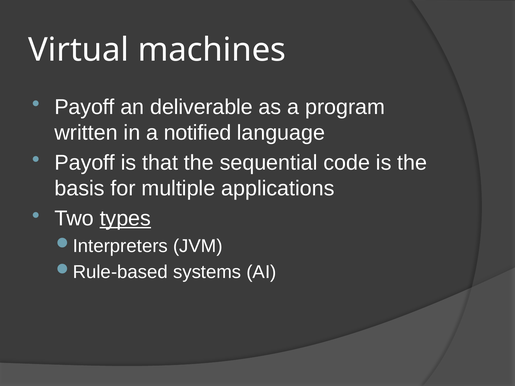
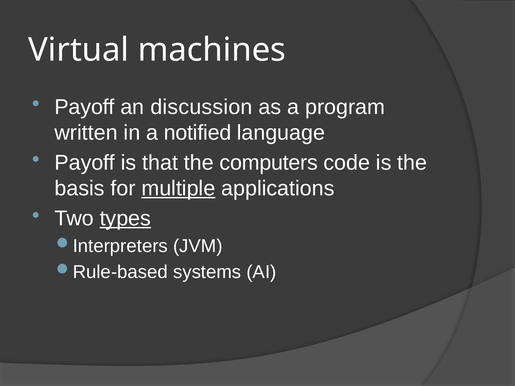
deliverable: deliverable -> discussion
sequential: sequential -> computers
multiple underline: none -> present
